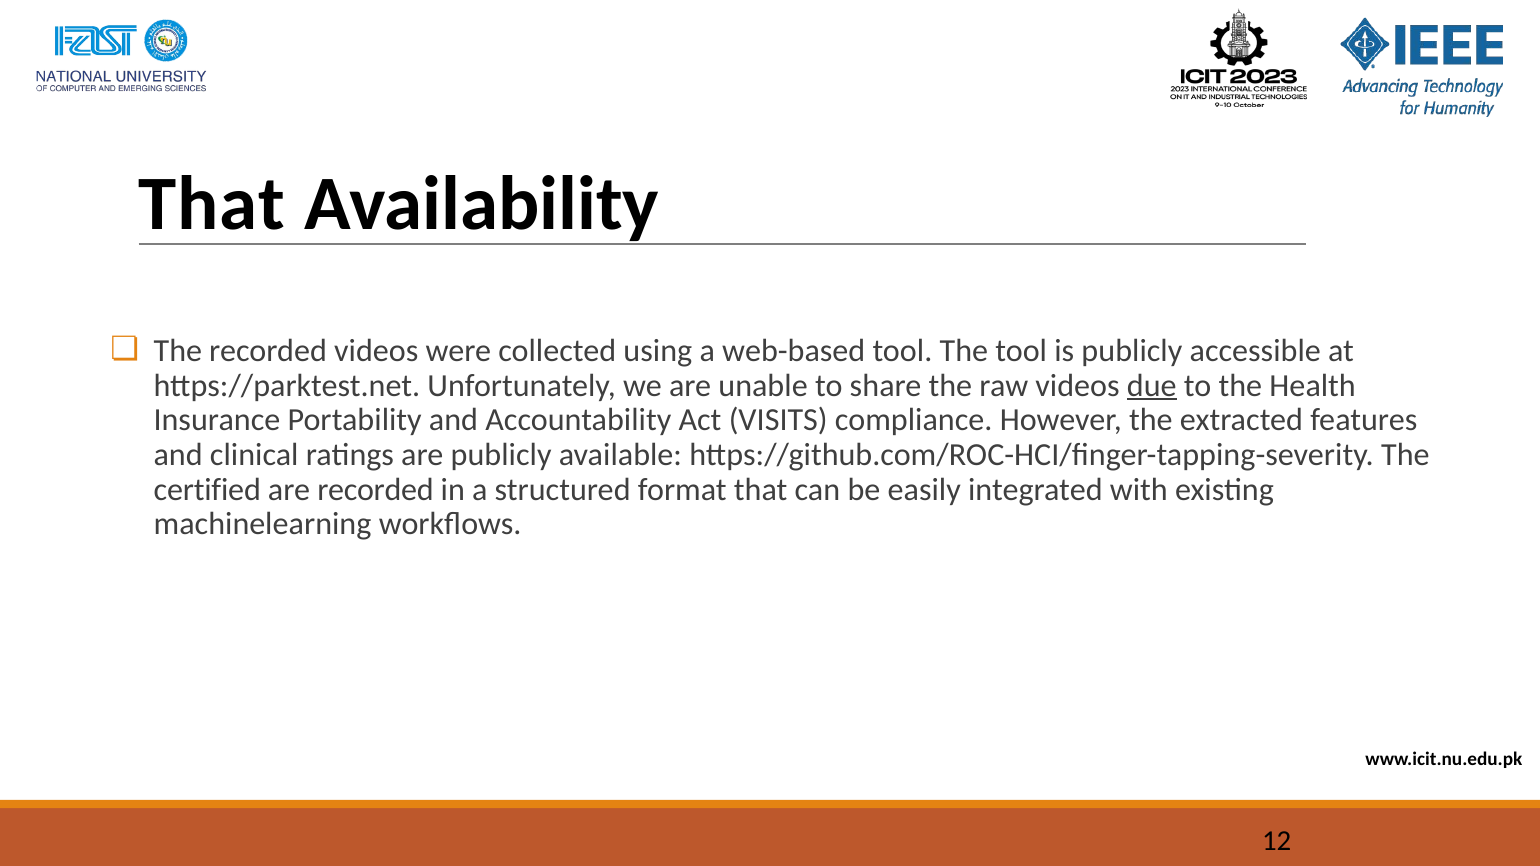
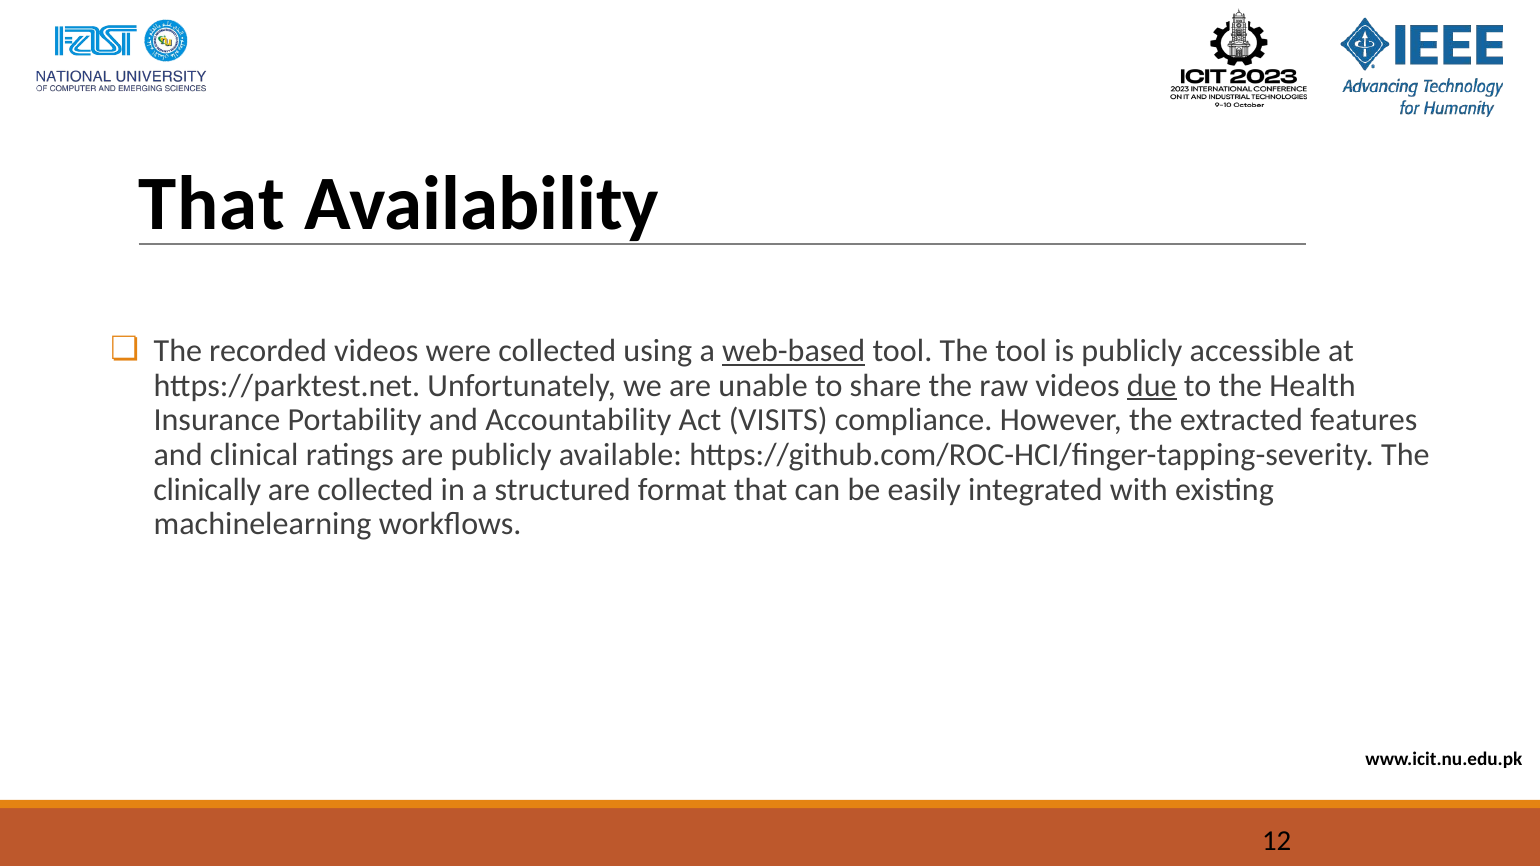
web-based underline: none -> present
certified: certified -> clinically
are recorded: recorded -> collected
